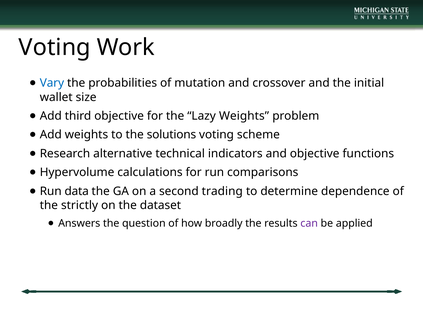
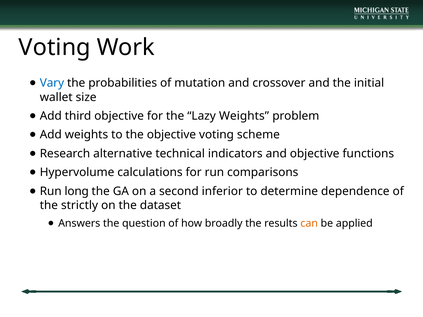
the solutions: solutions -> objective
data: data -> long
trading: trading -> inferior
can colour: purple -> orange
